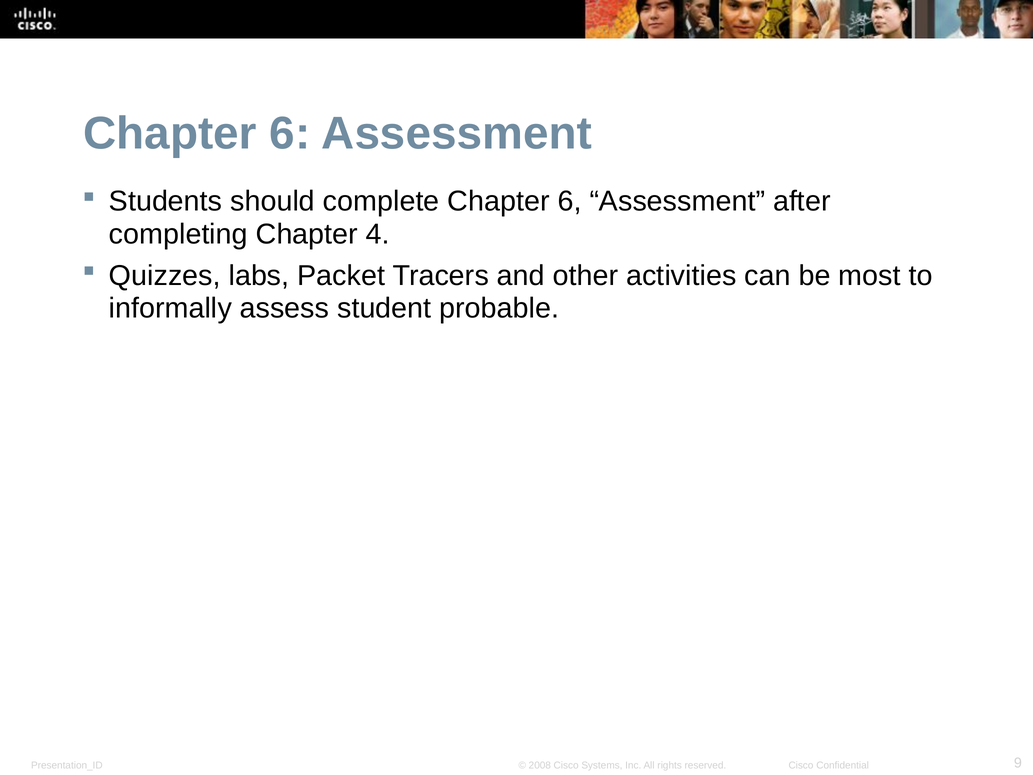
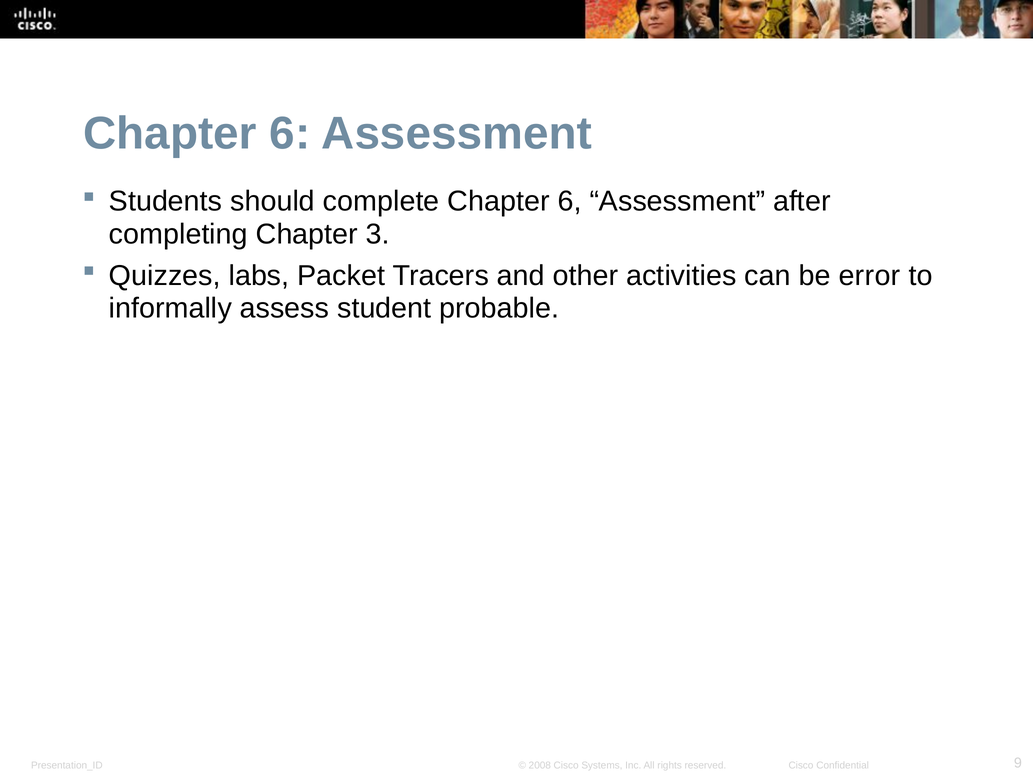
4: 4 -> 3
most: most -> error
